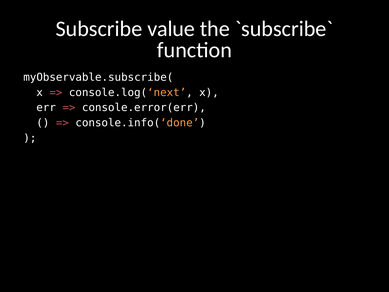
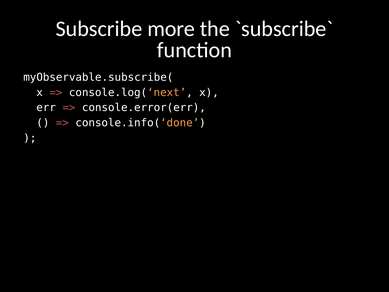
value: value -> more
